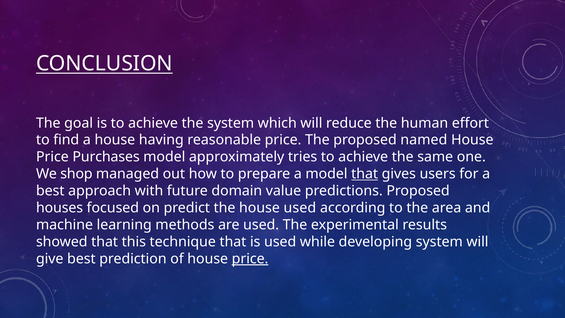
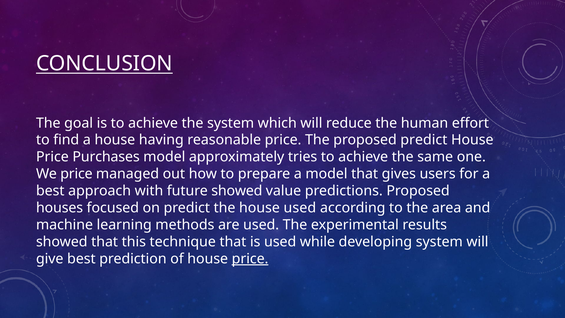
proposed named: named -> predict
We shop: shop -> price
that at (365, 174) underline: present -> none
future domain: domain -> showed
